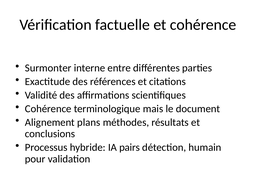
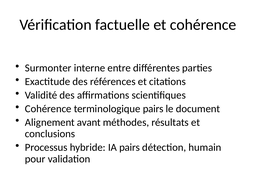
terminologique mais: mais -> pairs
plans: plans -> avant
